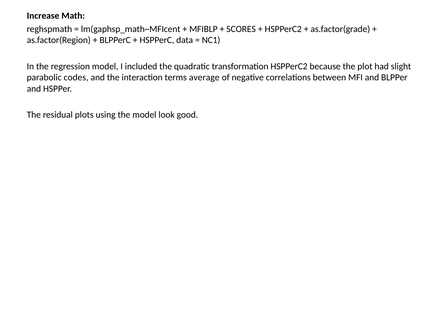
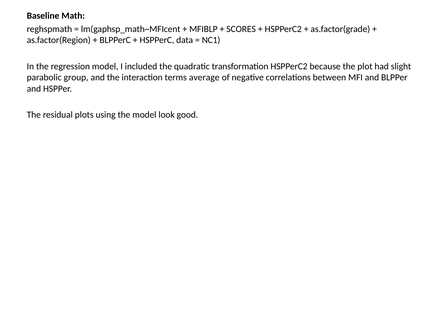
Increase: Increase -> Baseline
codes: codes -> group
